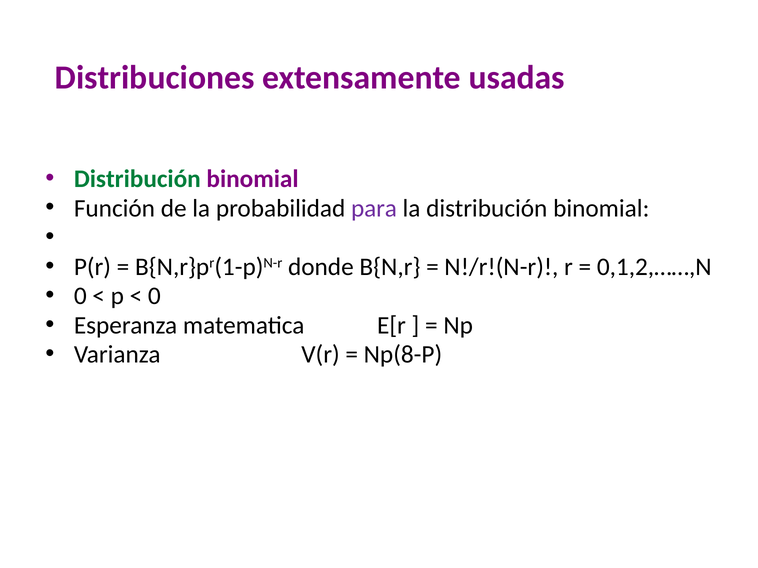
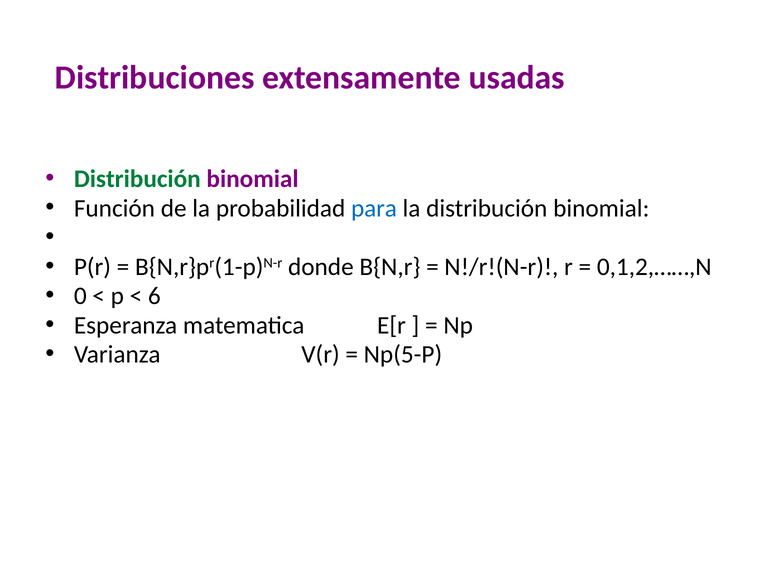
para colour: purple -> blue
0 at (154, 296): 0 -> 6
Np(8-P: Np(8-P -> Np(5-P
